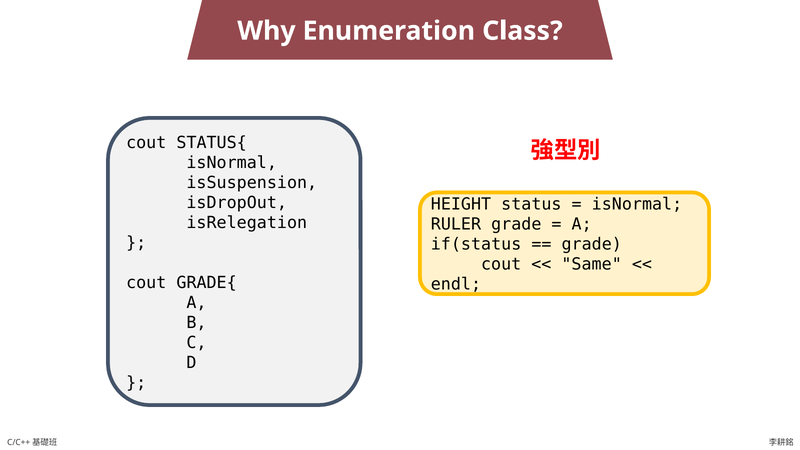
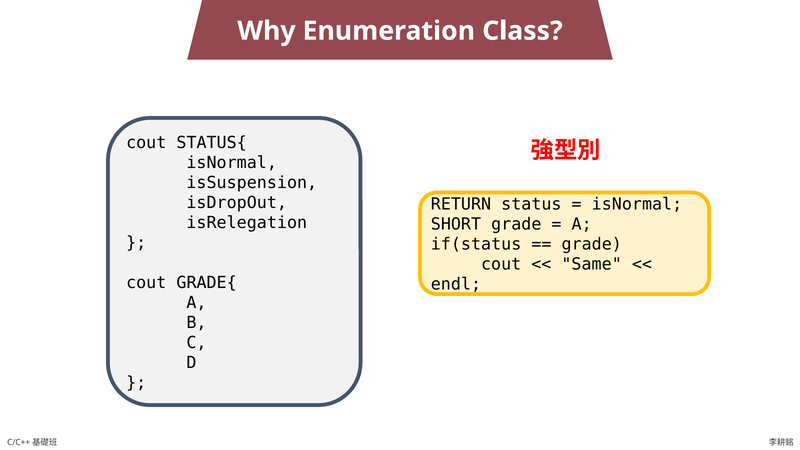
HEIGHT: HEIGHT -> RETURN
RULER: RULER -> SHORT
